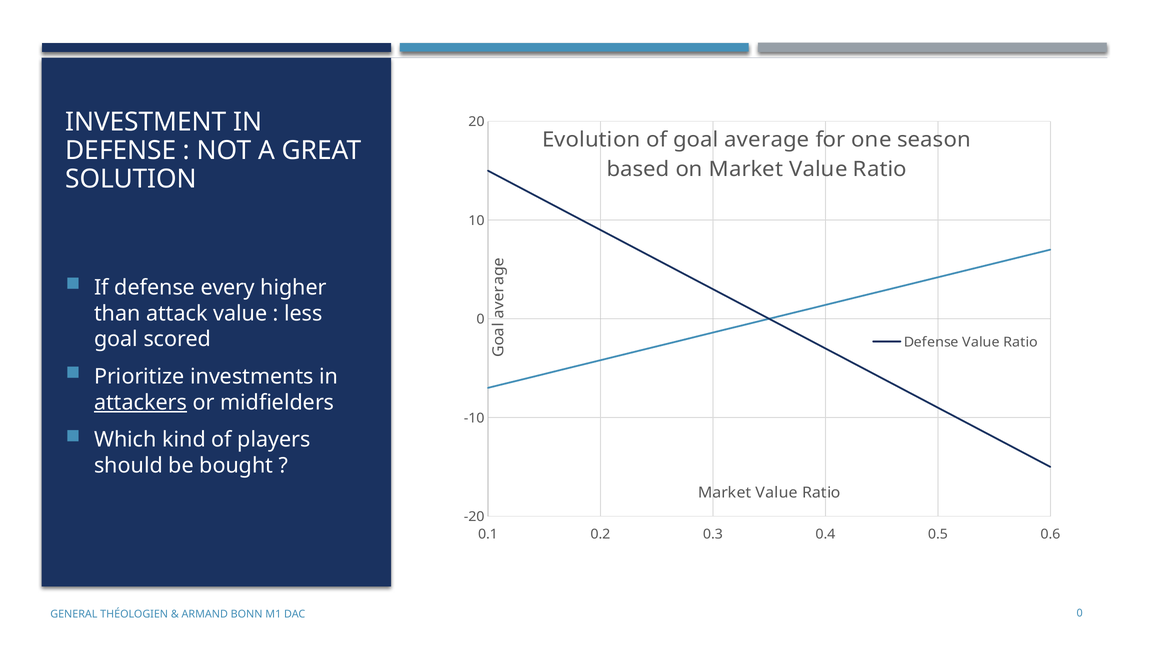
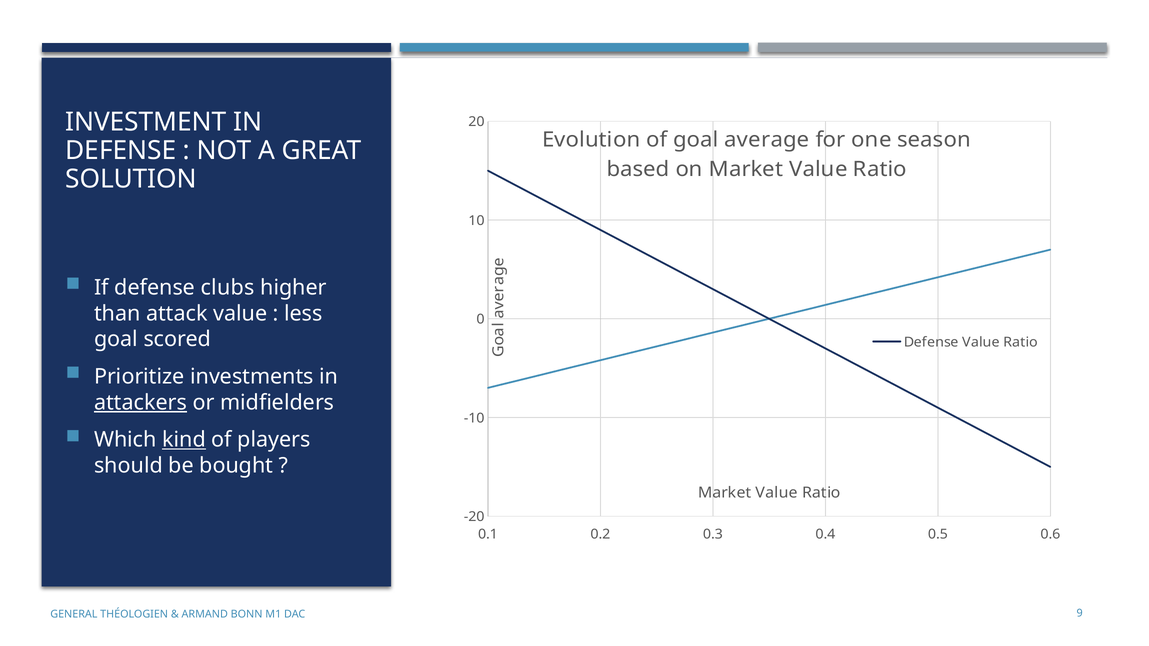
every: every -> clubs
kind underline: none -> present
DAC 0: 0 -> 9
